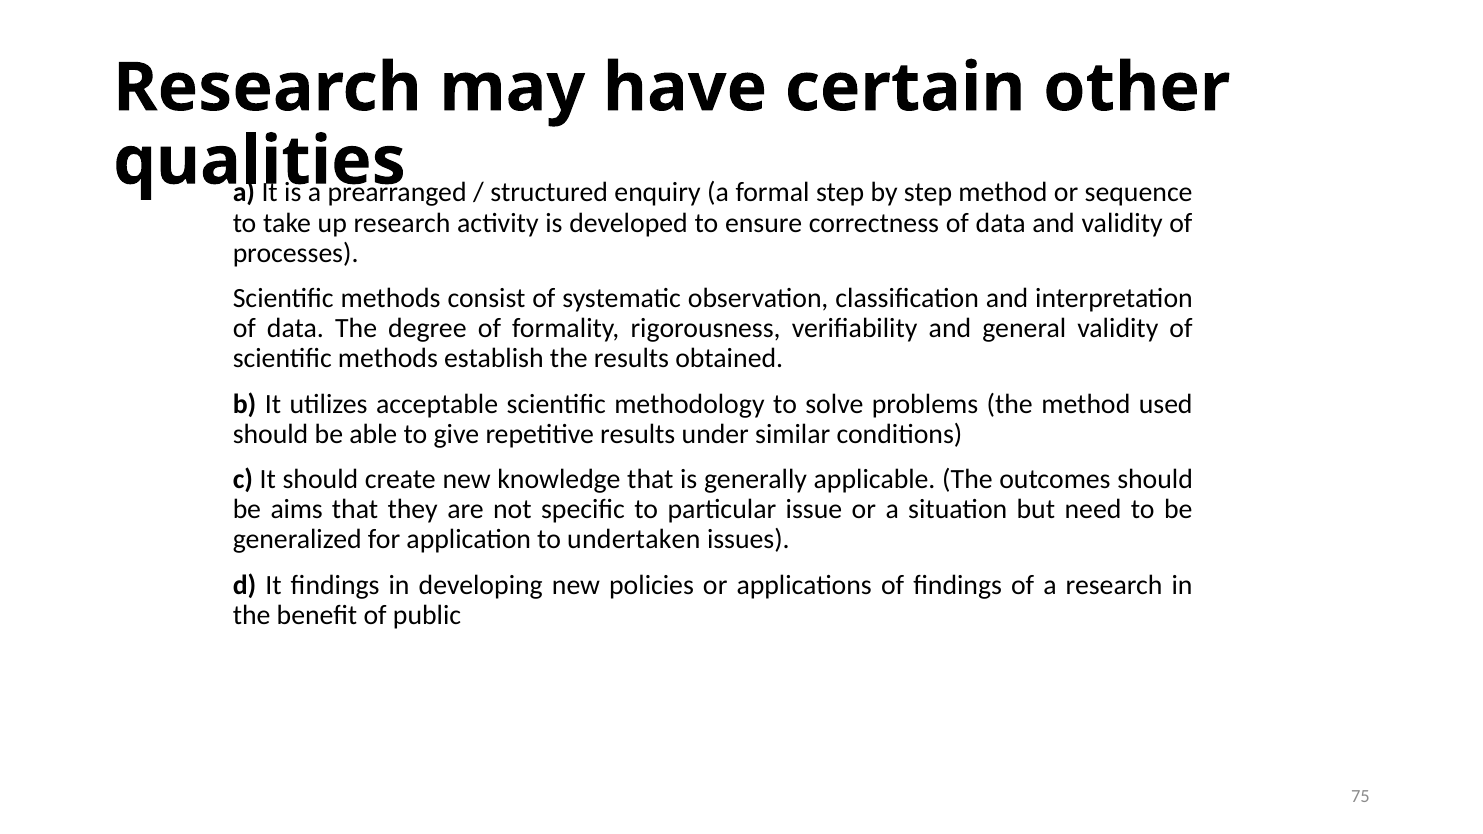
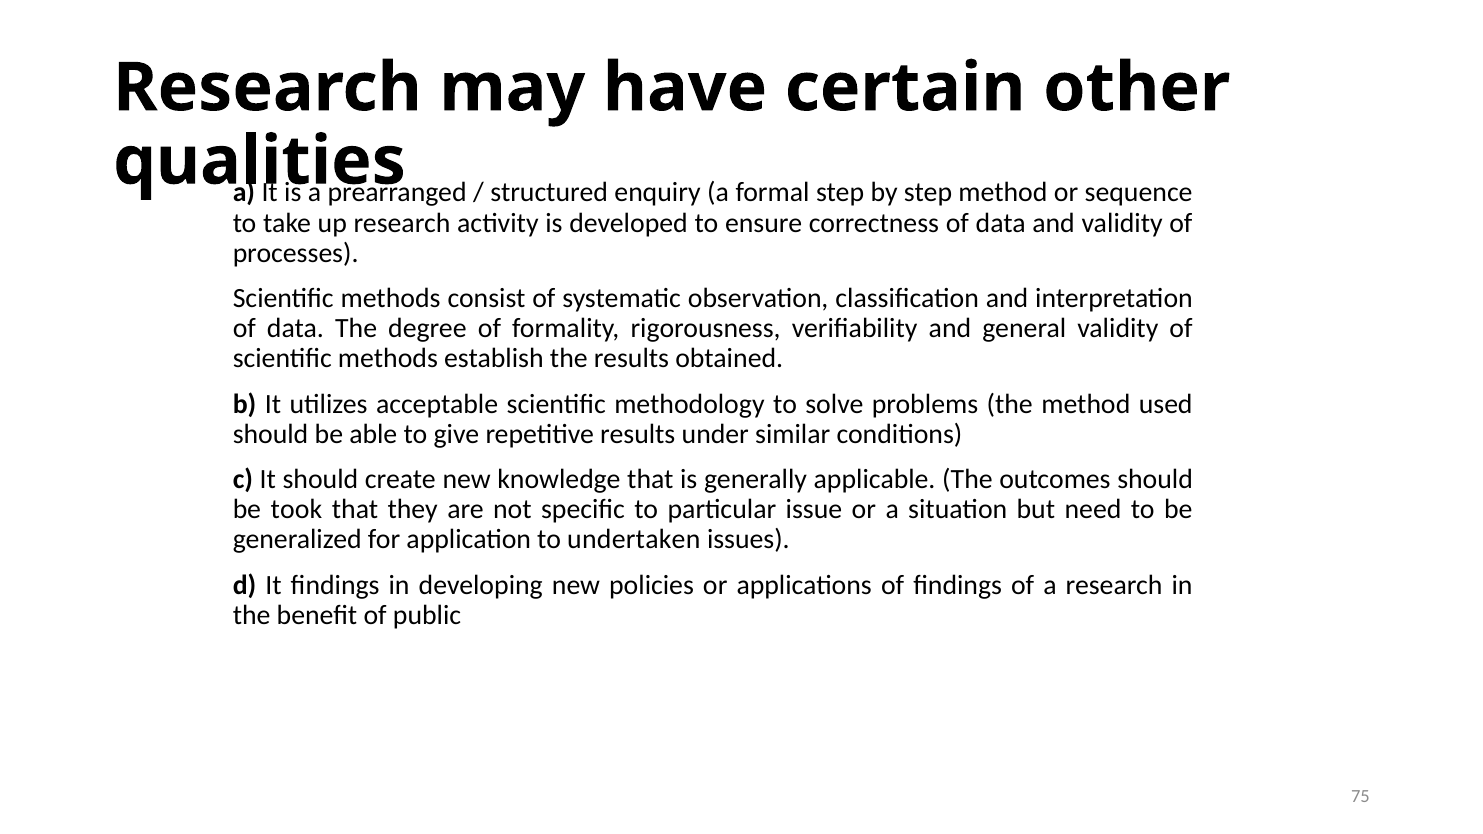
aims: aims -> took
